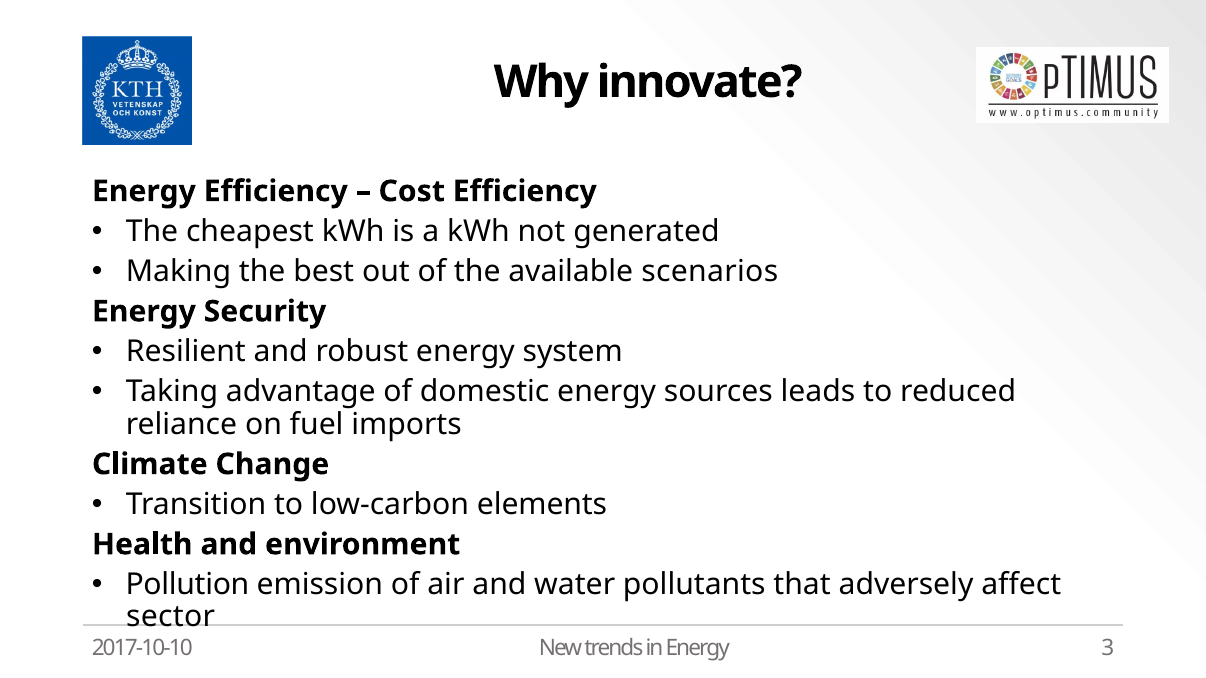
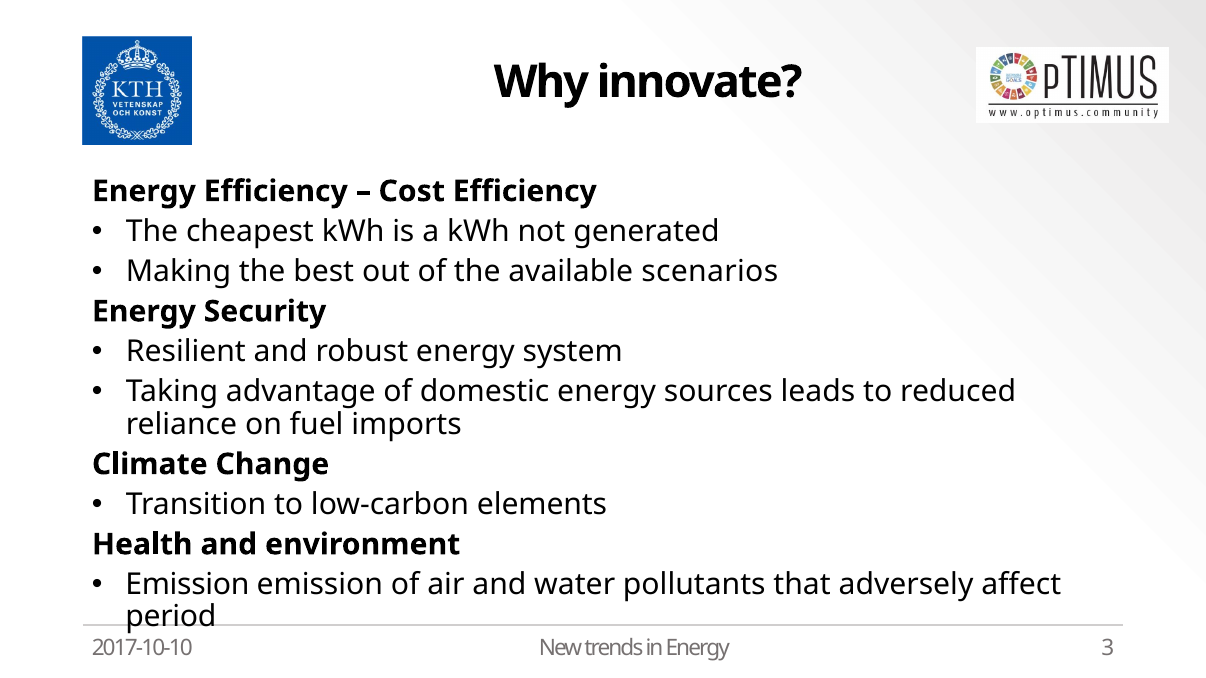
Pollution at (187, 585): Pollution -> Emission
sector: sector -> period
